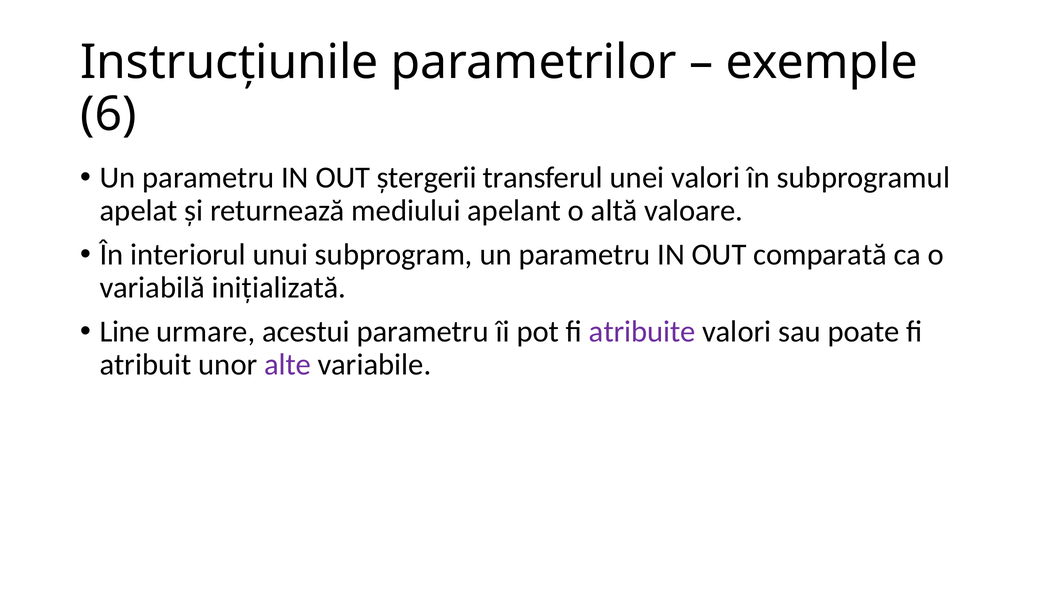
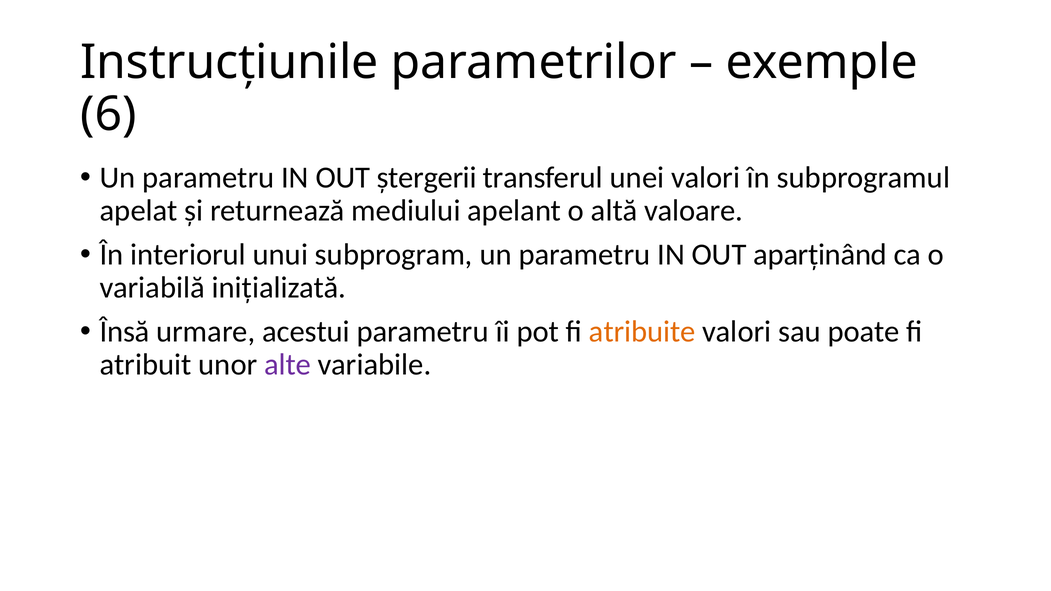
comparată: comparată -> aparţinând
Line: Line -> Însă
atribuite colour: purple -> orange
